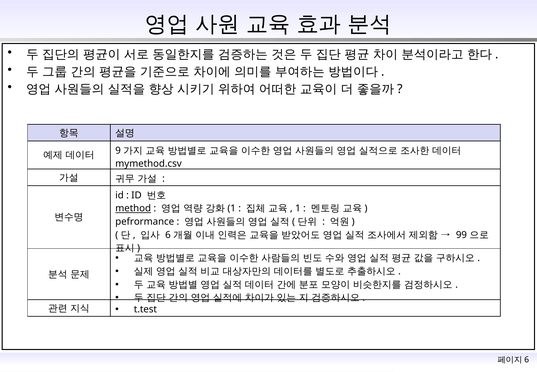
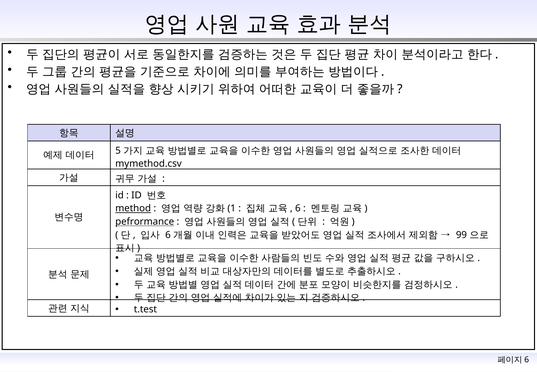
9: 9 -> 5
1 at (298, 208): 1 -> 6
pefrormance underline: none -> present
